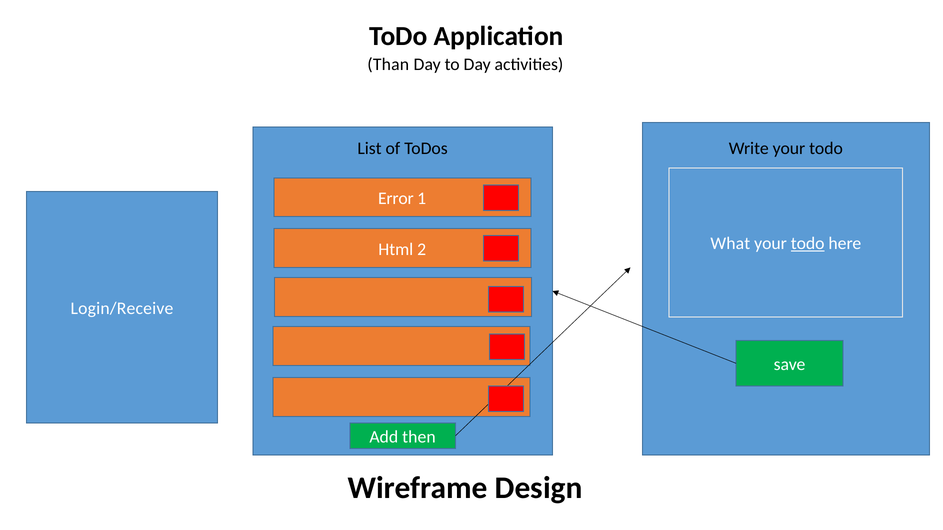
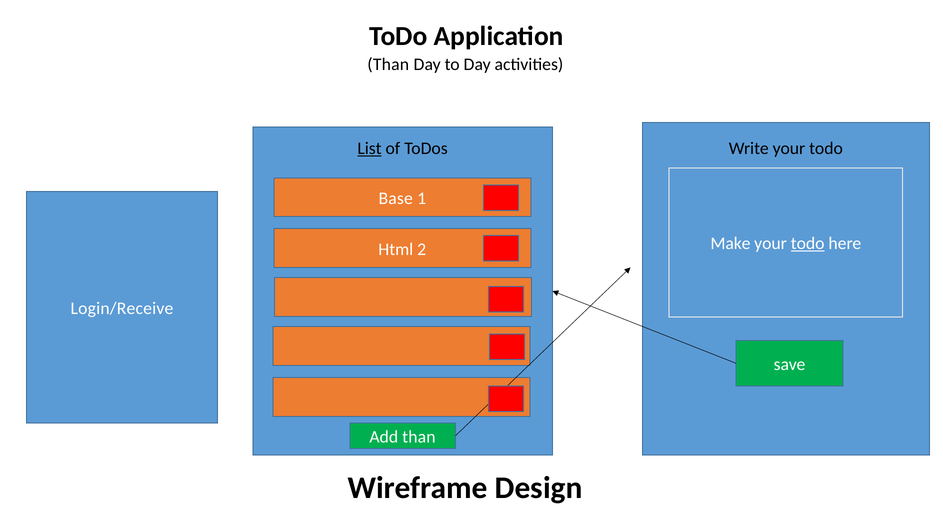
List underline: none -> present
Error: Error -> Base
What: What -> Make
Add then: then -> than
